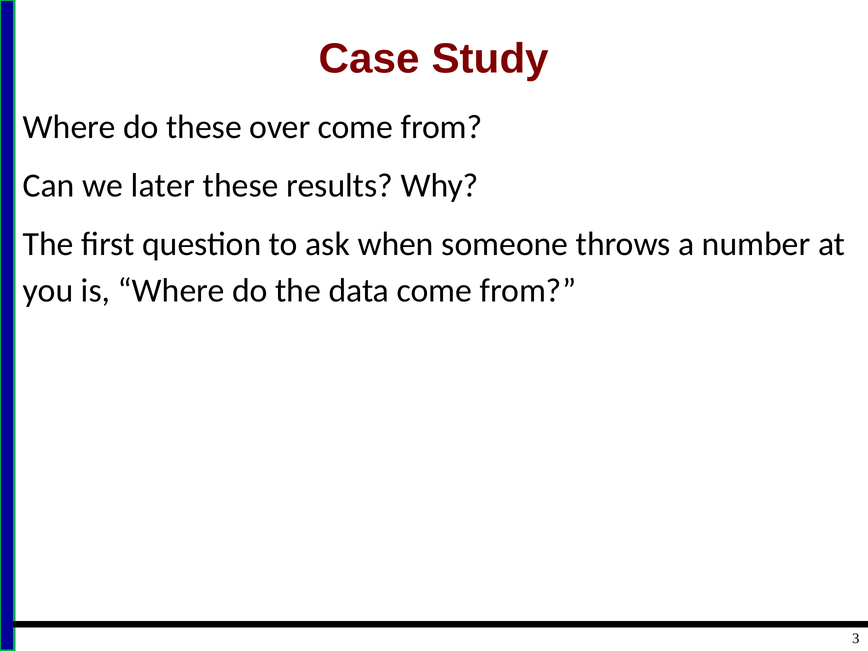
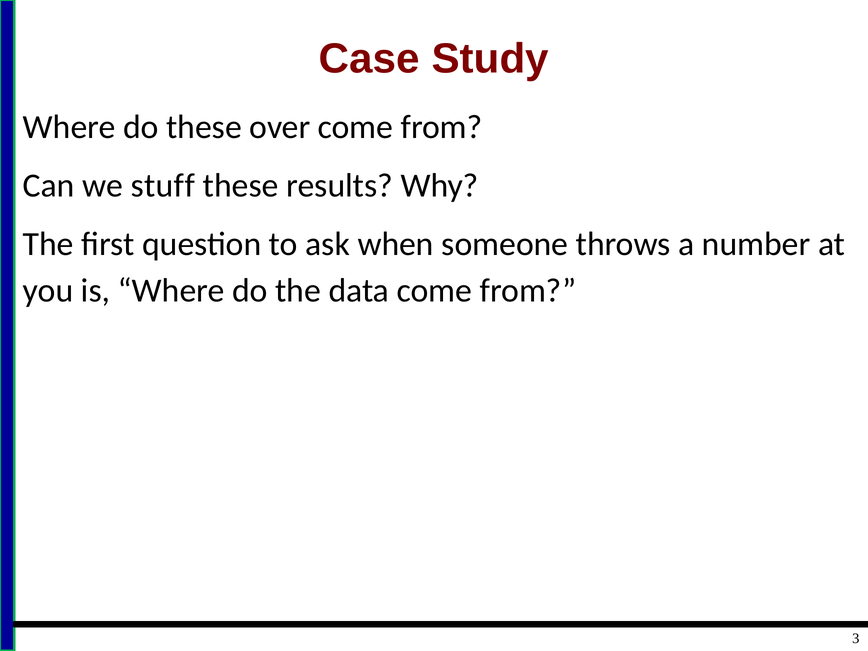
later: later -> stuff
